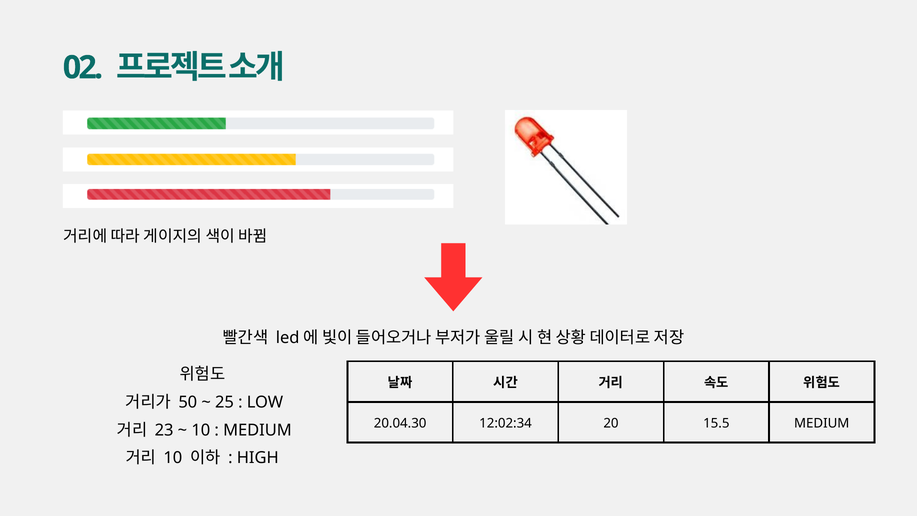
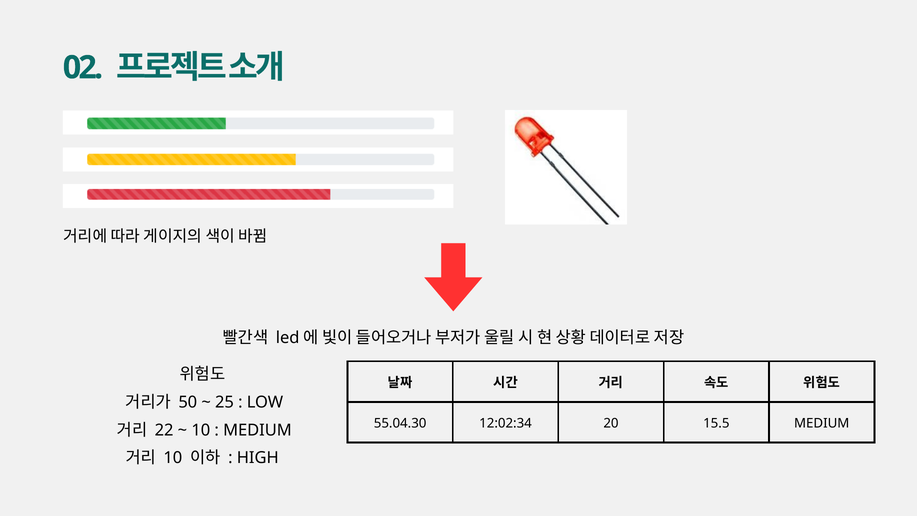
20.04.30: 20.04.30 -> 55.04.30
23: 23 -> 22
